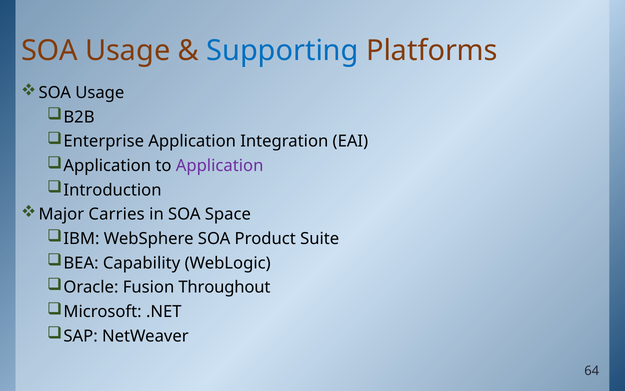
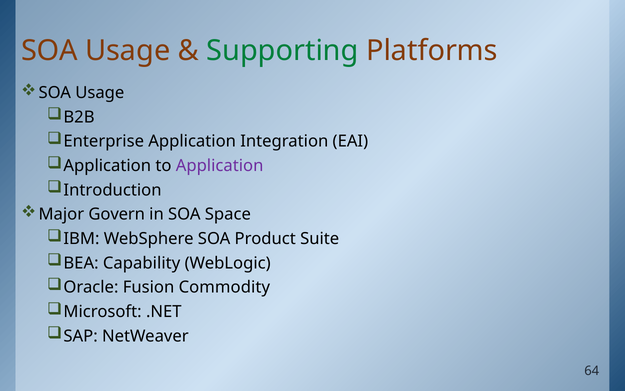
Supporting colour: blue -> green
Carries: Carries -> Govern
Throughout: Throughout -> Commodity
